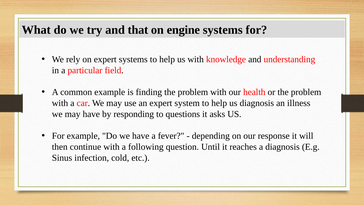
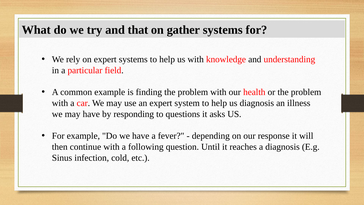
engine: engine -> gather
